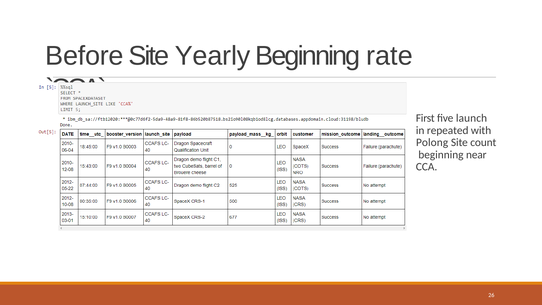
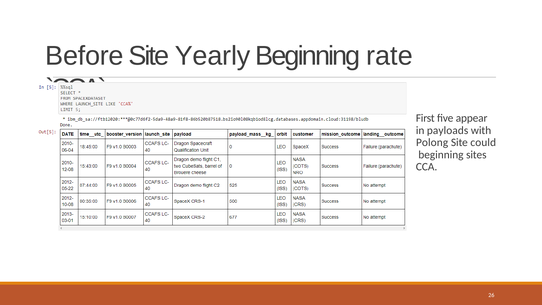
launch: launch -> appear
repeated: repeated -> payloads
count: count -> could
near: near -> sites
